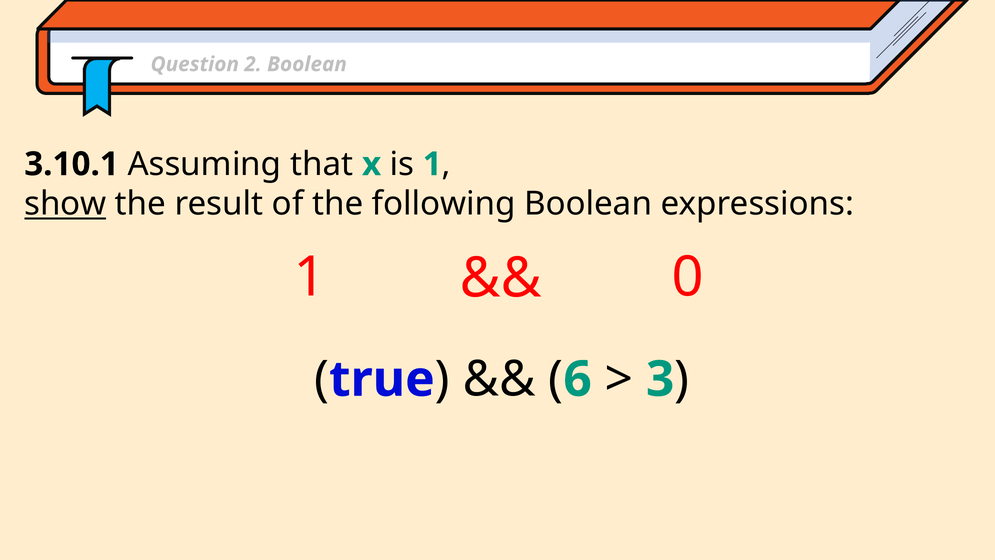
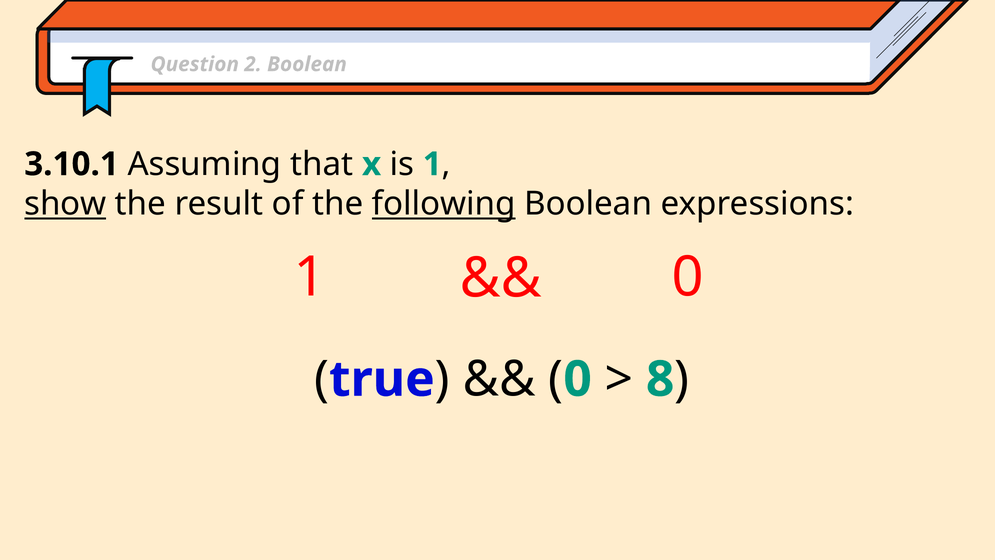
following underline: none -> present
6 at (578, 379): 6 -> 0
3: 3 -> 8
